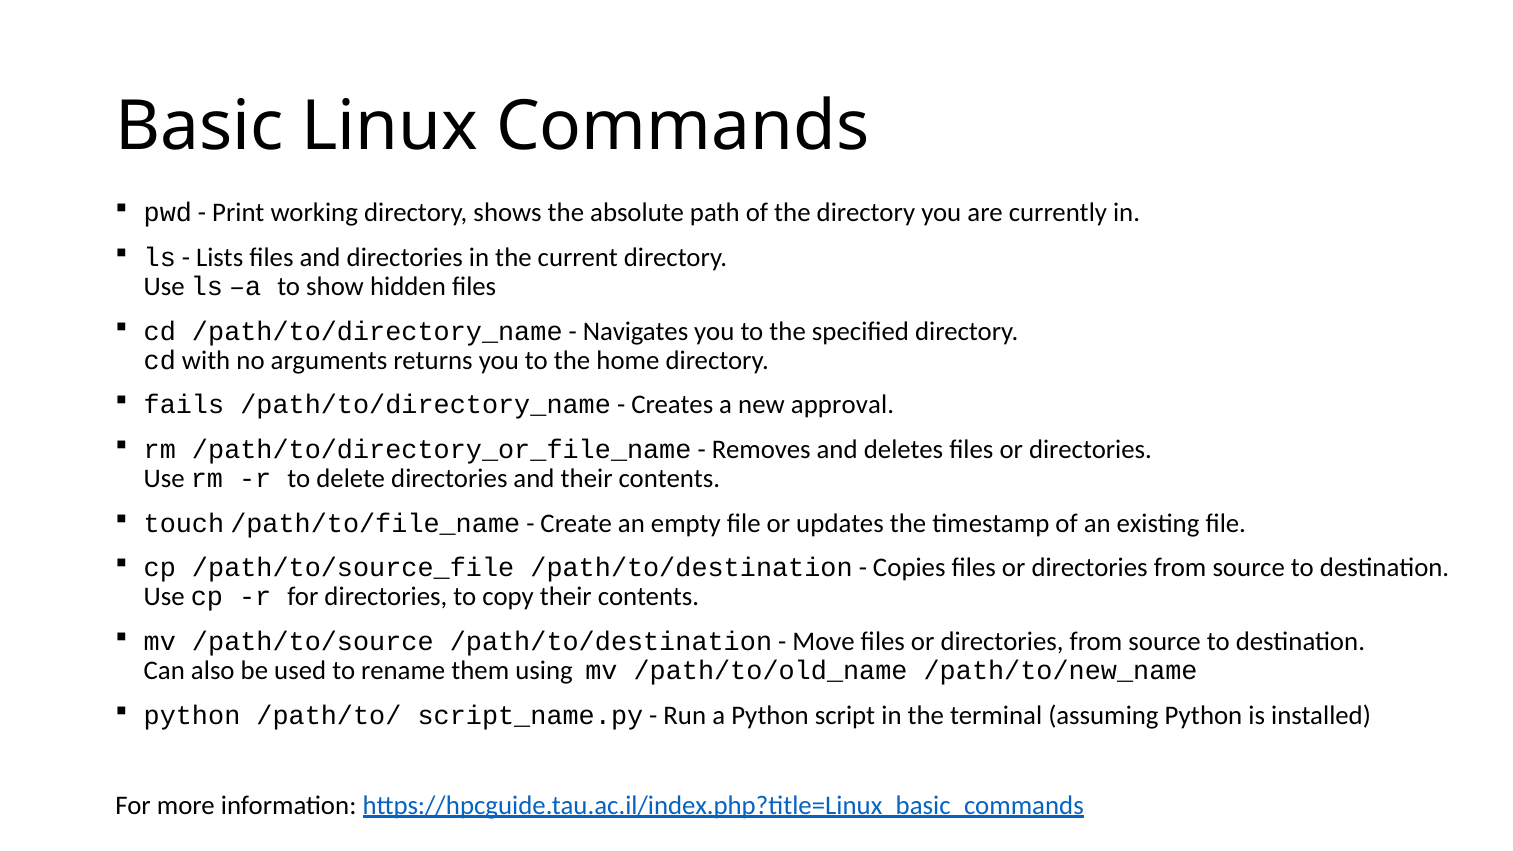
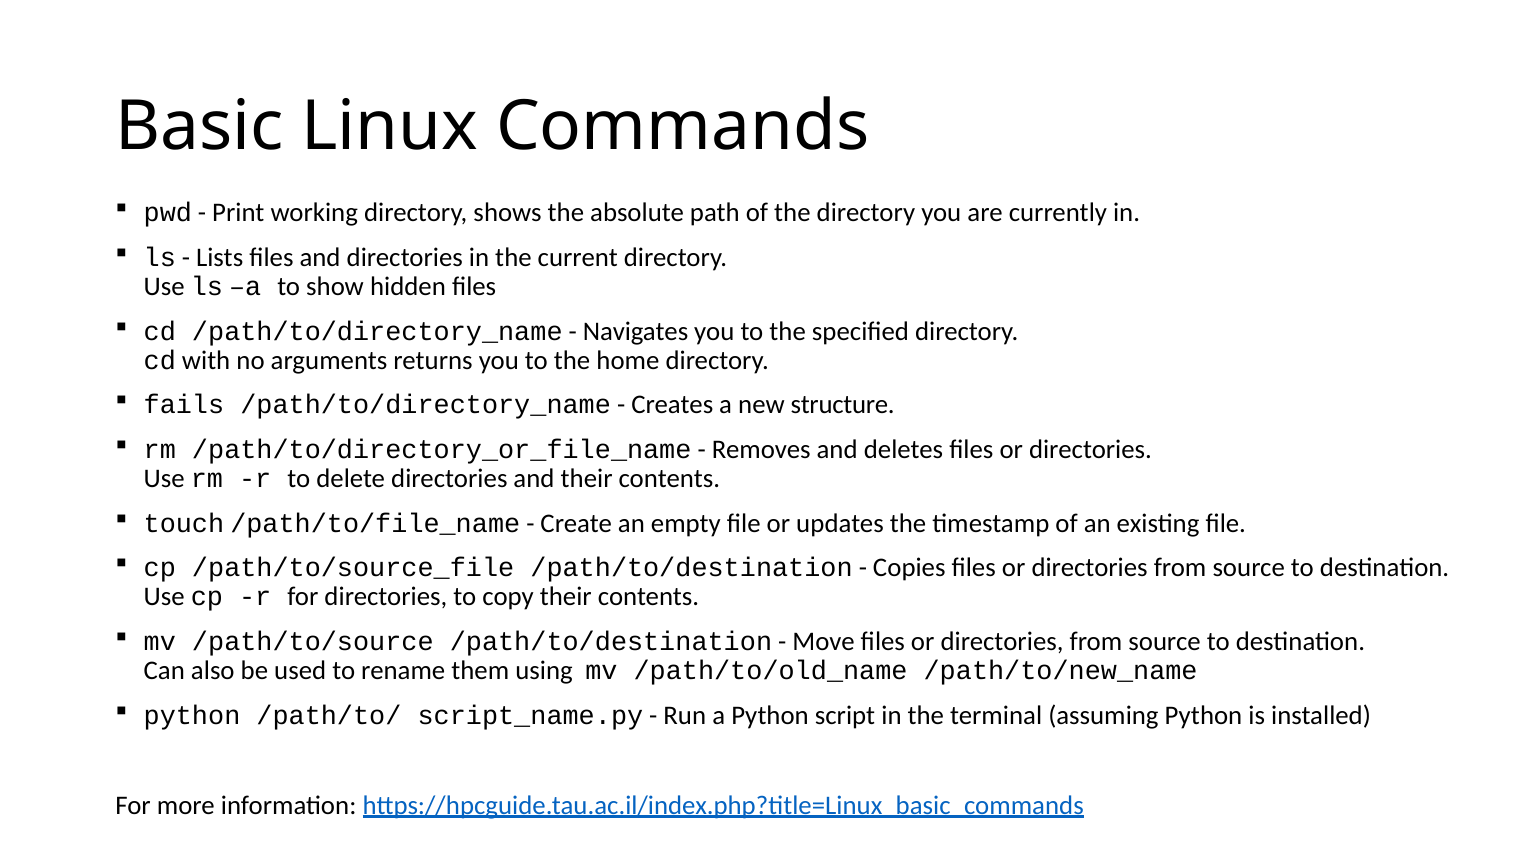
approval: approval -> structure
